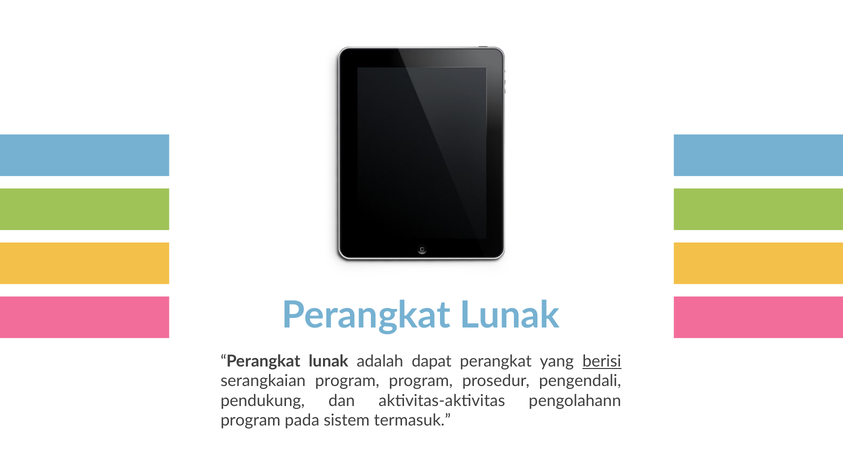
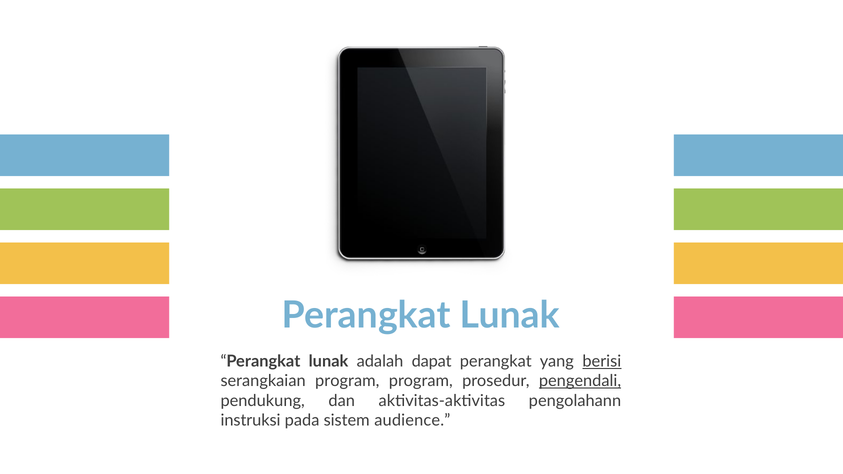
pengendali underline: none -> present
program at (251, 421): program -> instruksi
termasuk: termasuk -> audience
